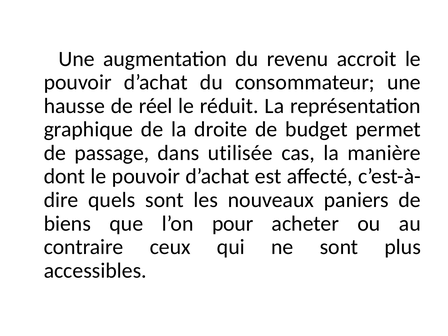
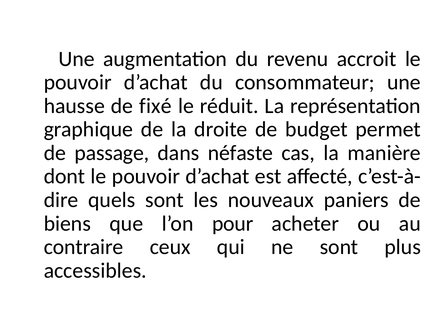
réel: réel -> fixé
utilisée: utilisée -> néfaste
